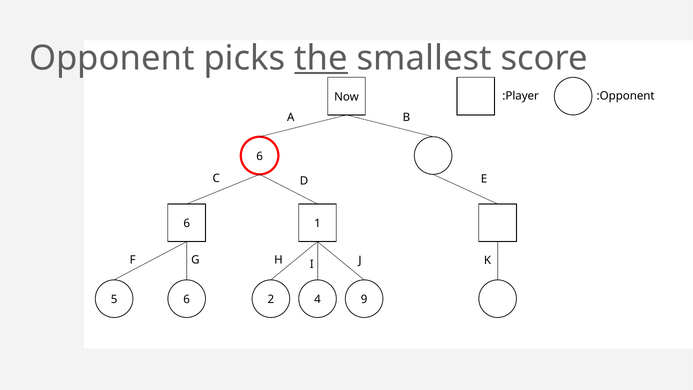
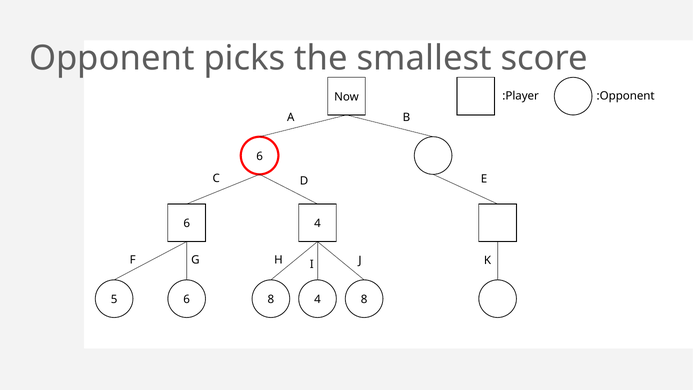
the underline: present -> none
6 1: 1 -> 4
5 2: 2 -> 8
4 9: 9 -> 8
